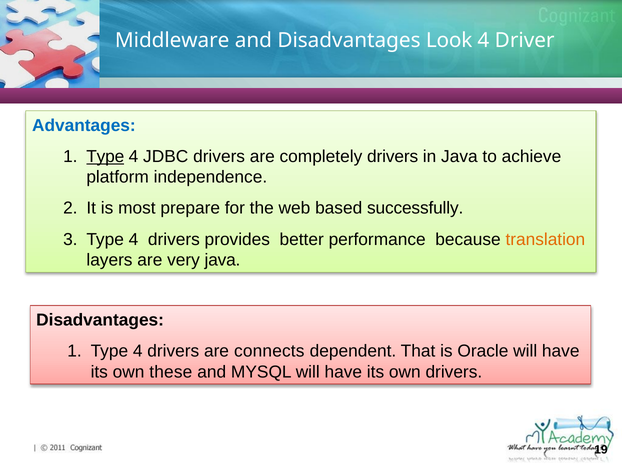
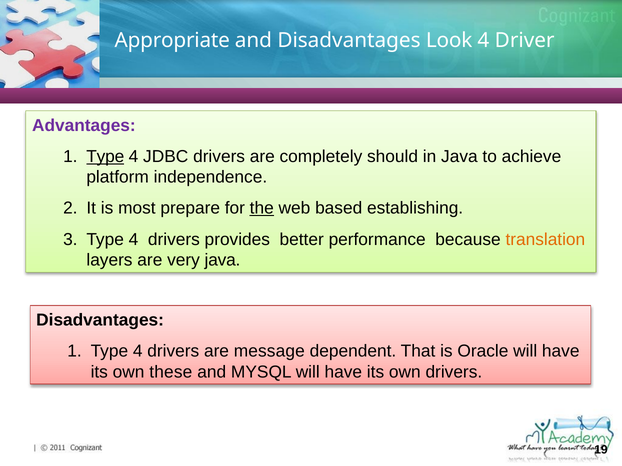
Middleware: Middleware -> Appropriate
Advantages colour: blue -> purple
completely drivers: drivers -> should
the underline: none -> present
successfully: successfully -> establishing
connects: connects -> message
